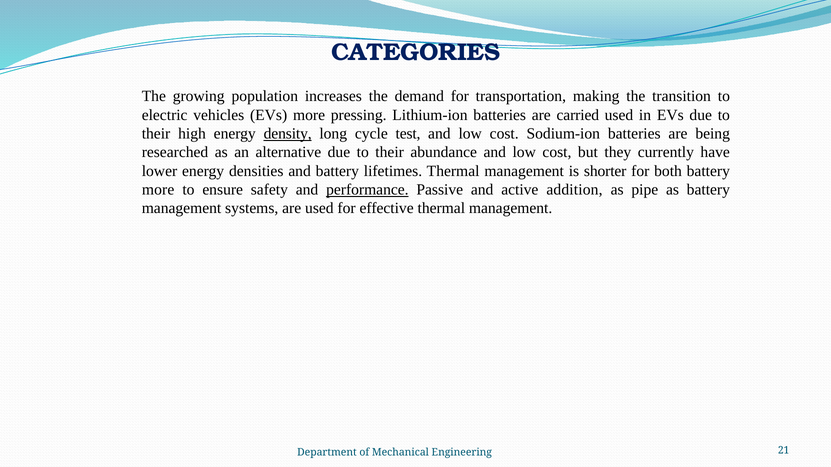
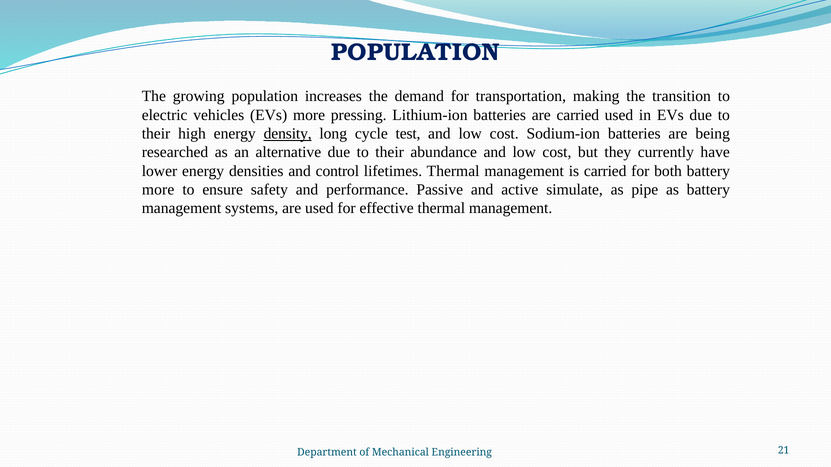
CATEGORIES at (416, 52): CATEGORIES -> POPULATION
and battery: battery -> control
is shorter: shorter -> carried
performance underline: present -> none
addition: addition -> simulate
